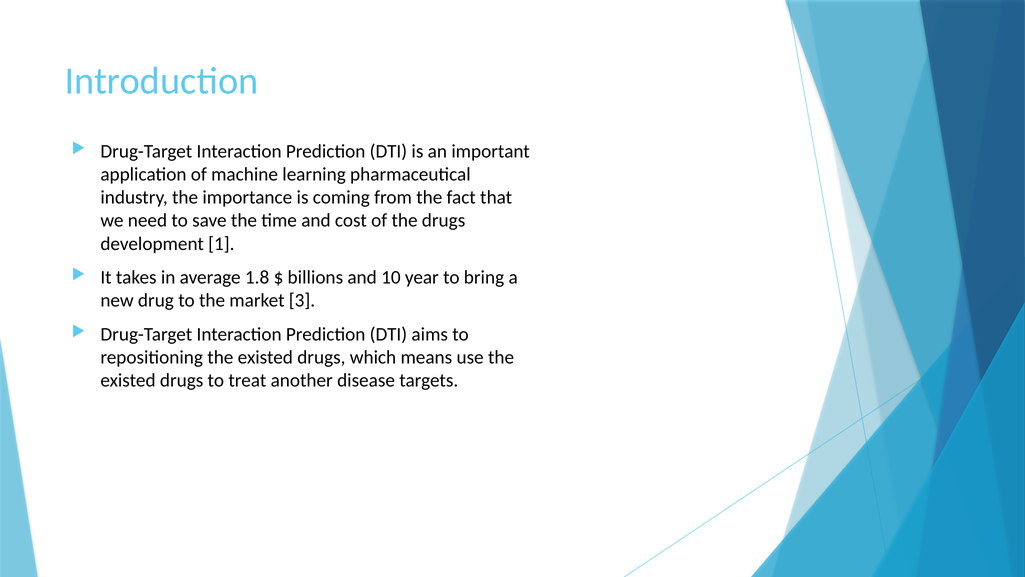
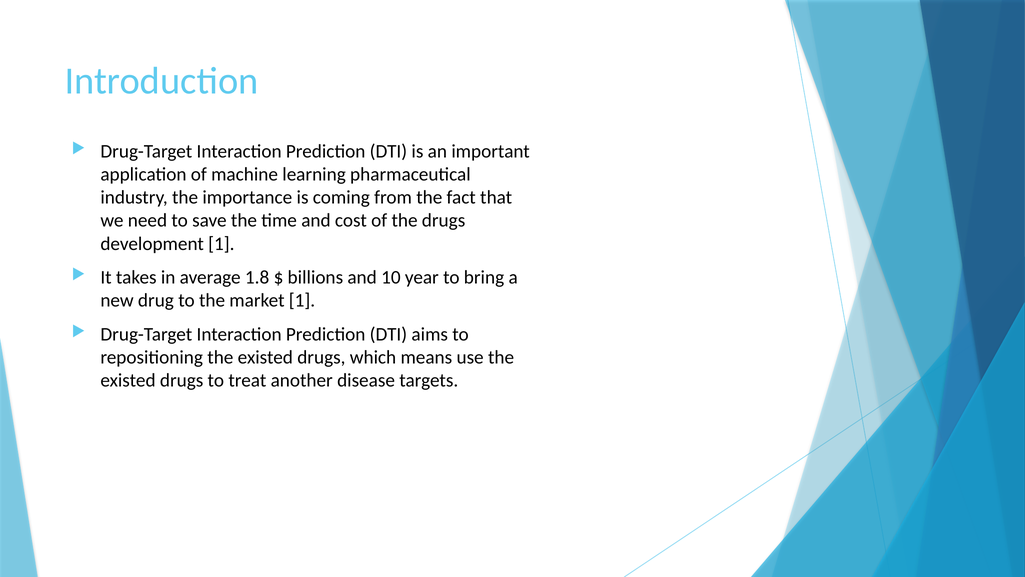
market 3: 3 -> 1
